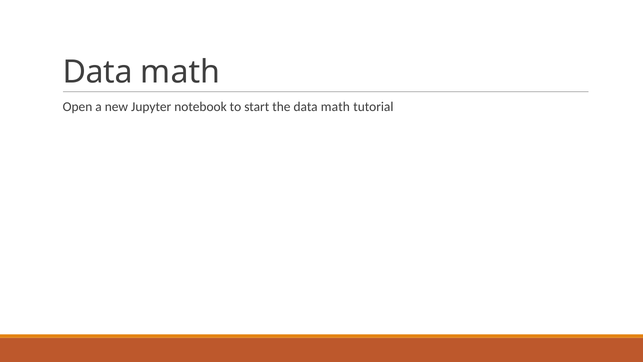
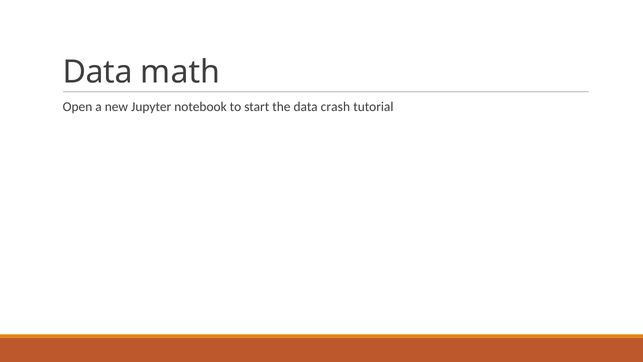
the data math: math -> crash
